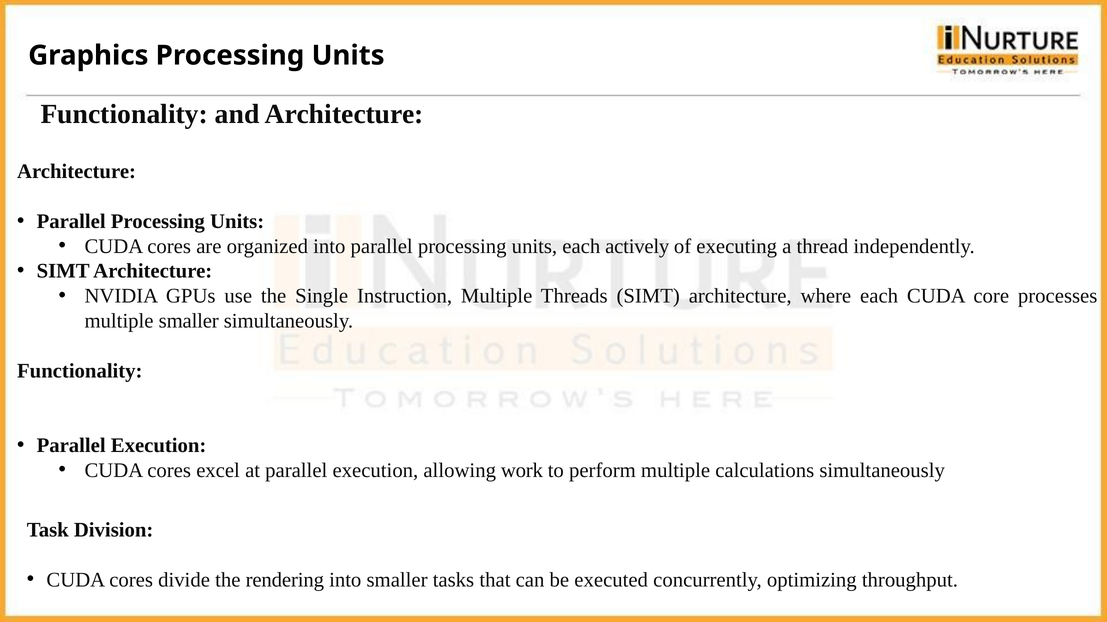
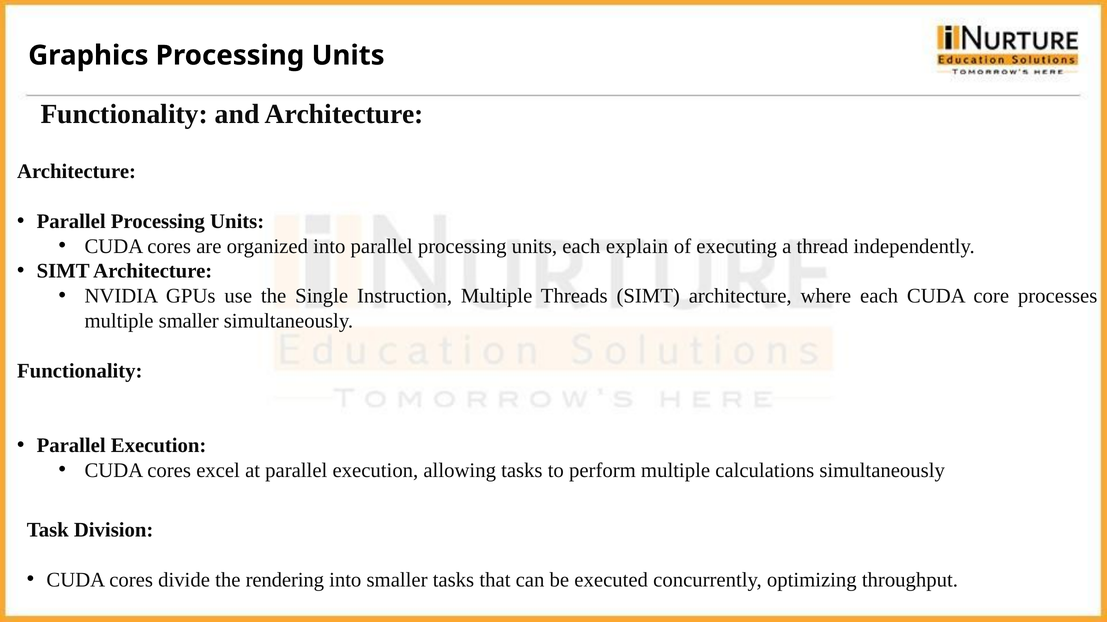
actively: actively -> explain
allowing work: work -> tasks
